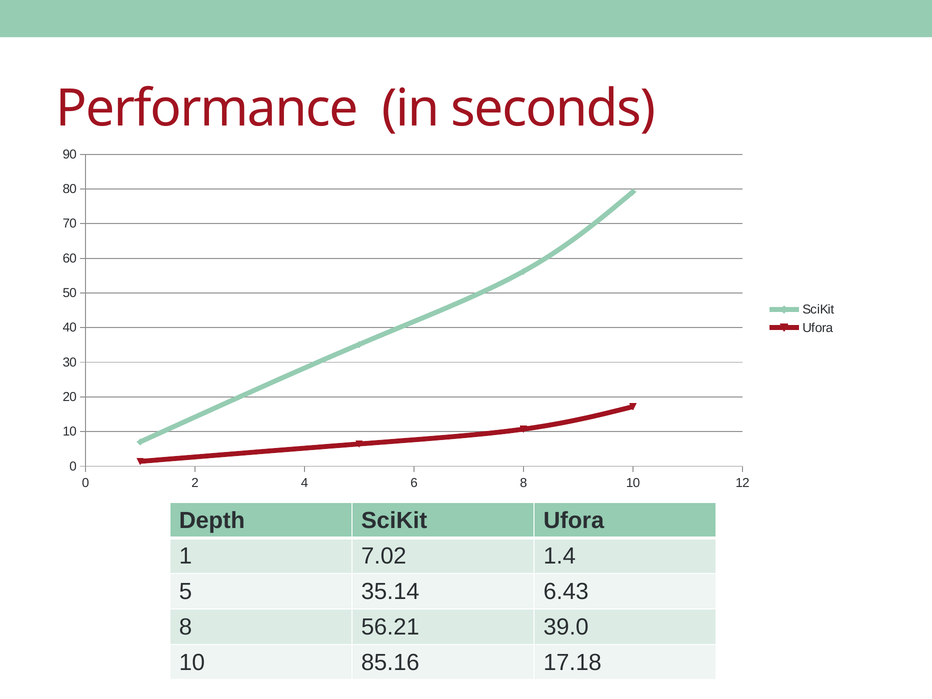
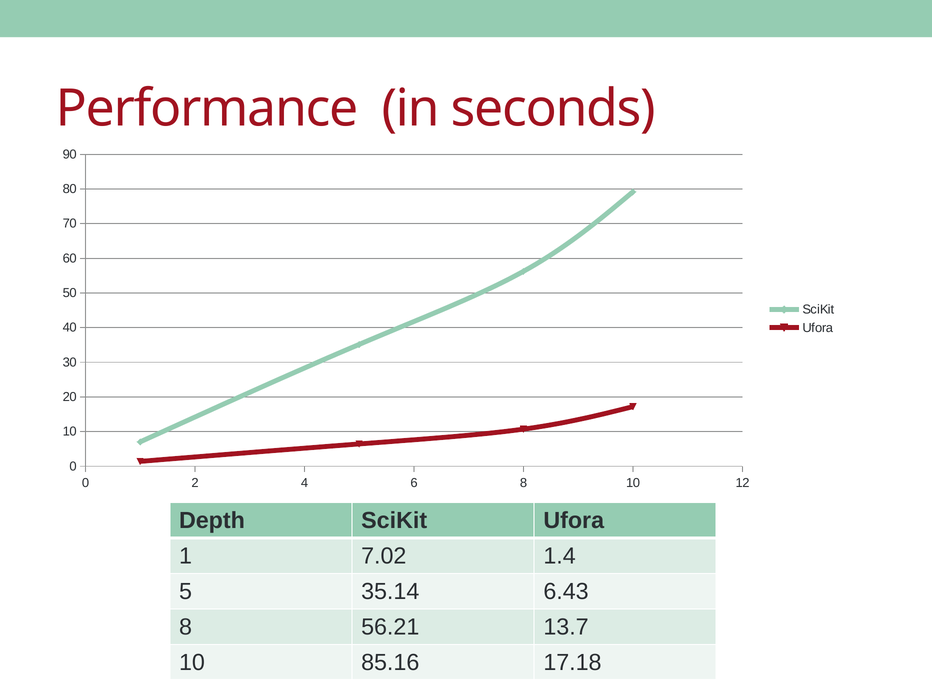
39.0: 39.0 -> 13.7
